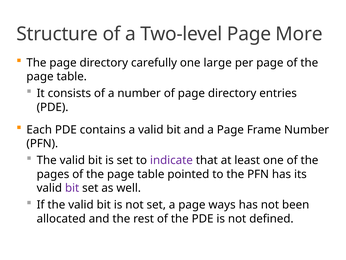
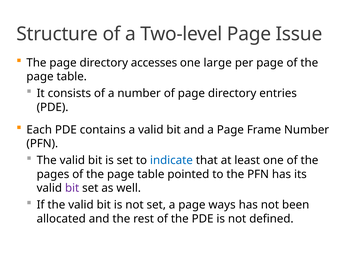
More: More -> Issue
carefully: carefully -> accesses
indicate colour: purple -> blue
